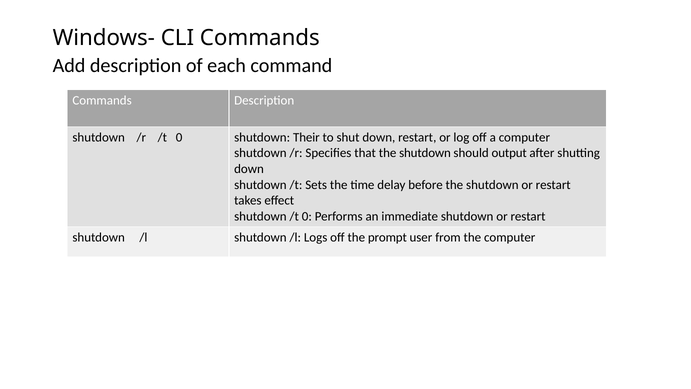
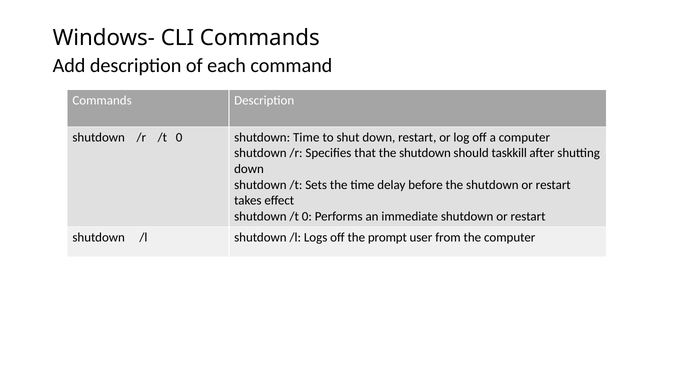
shutdown Their: Their -> Time
output: output -> taskkill
